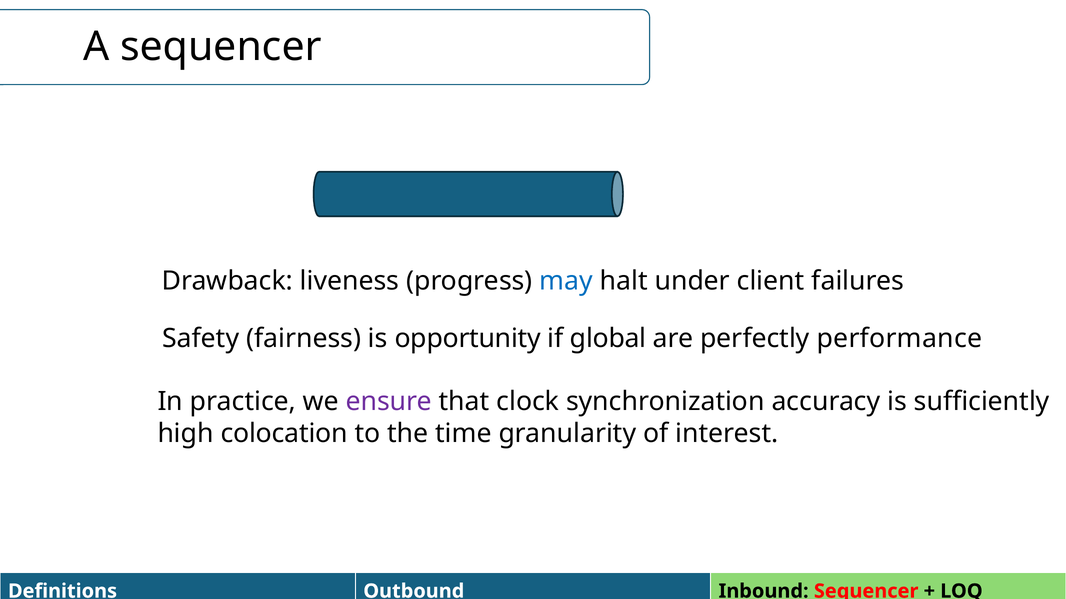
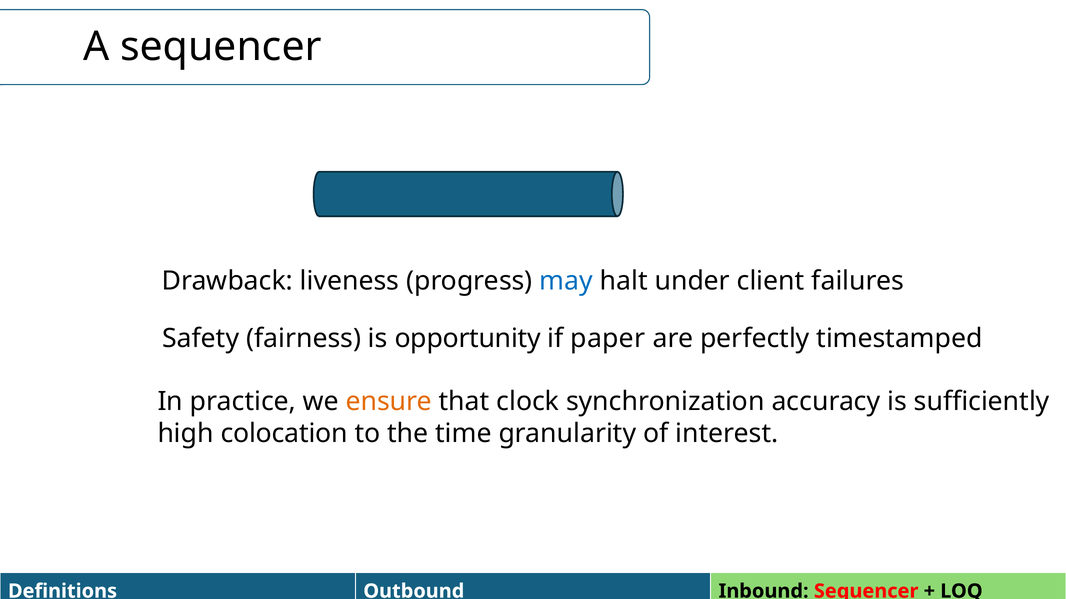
global: global -> paper
performance: performance -> timestamped
ensure colour: purple -> orange
